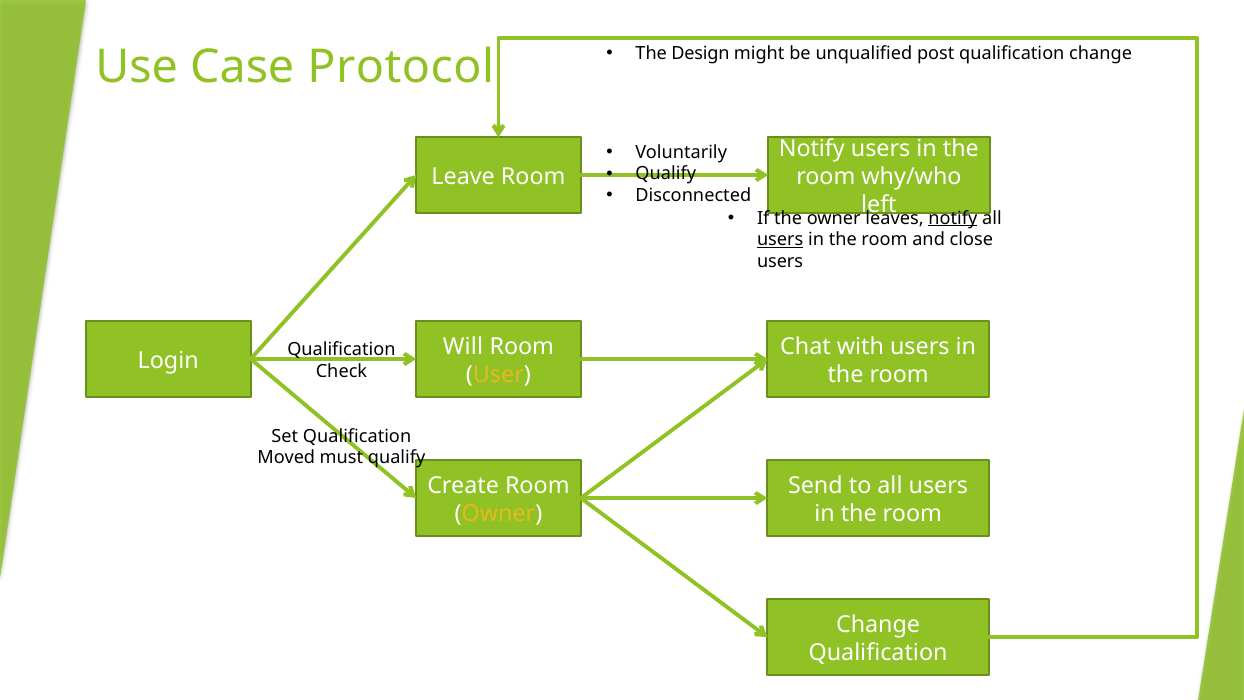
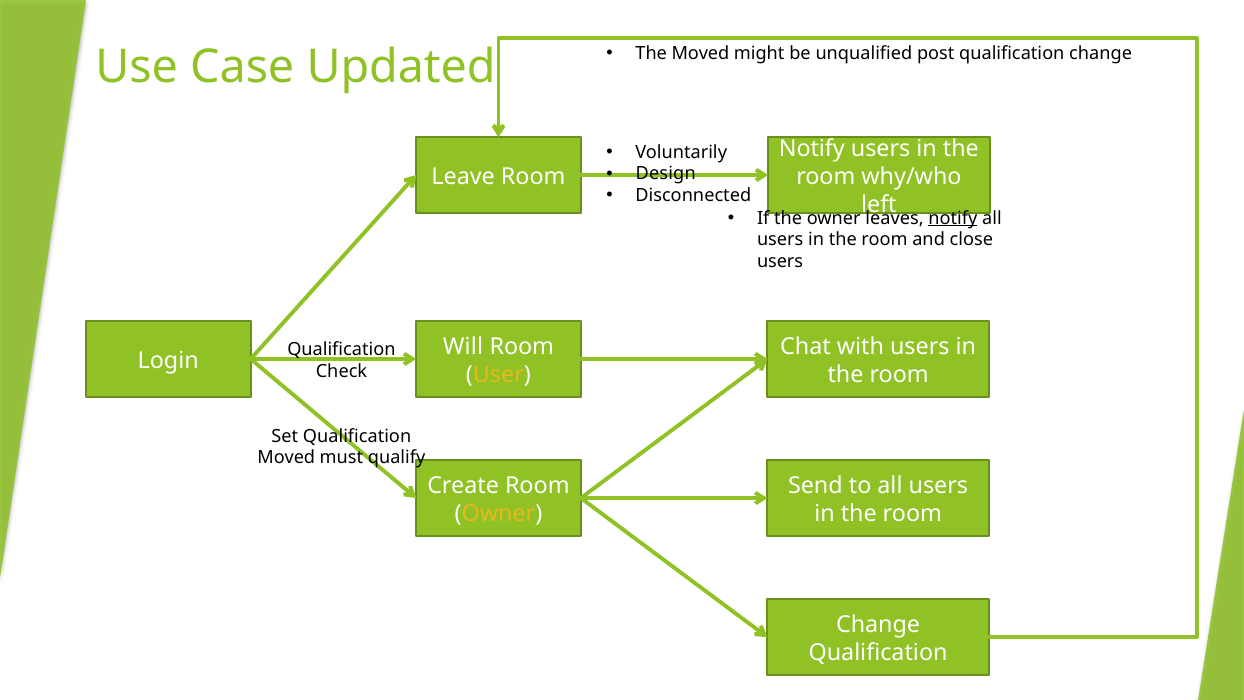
The Design: Design -> Moved
Protocol: Protocol -> Updated
Qualify at (666, 174): Qualify -> Design
users at (780, 240) underline: present -> none
